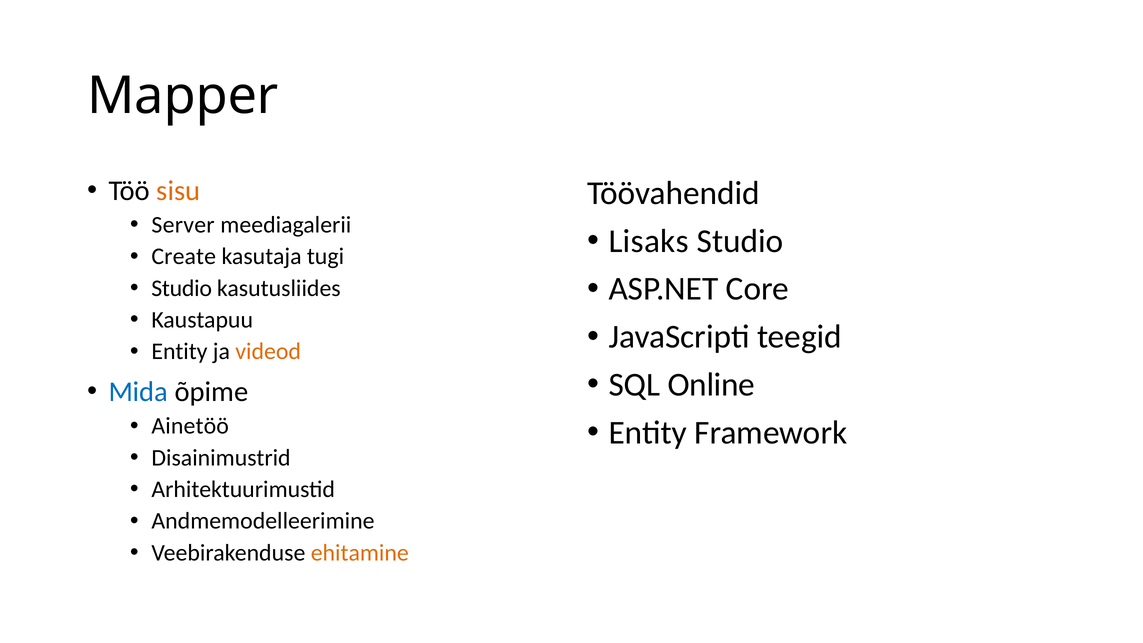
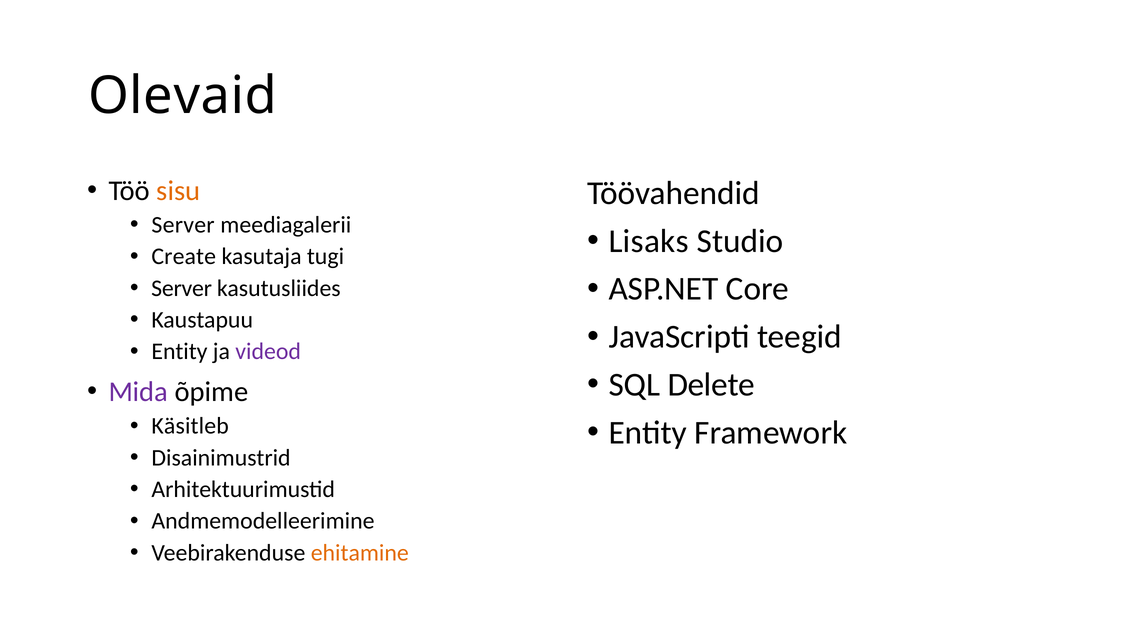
Mapper: Mapper -> Olevaid
Studio at (182, 288): Studio -> Server
videod colour: orange -> purple
Online: Online -> Delete
Mida colour: blue -> purple
Ainetöö: Ainetöö -> Käsitleb
